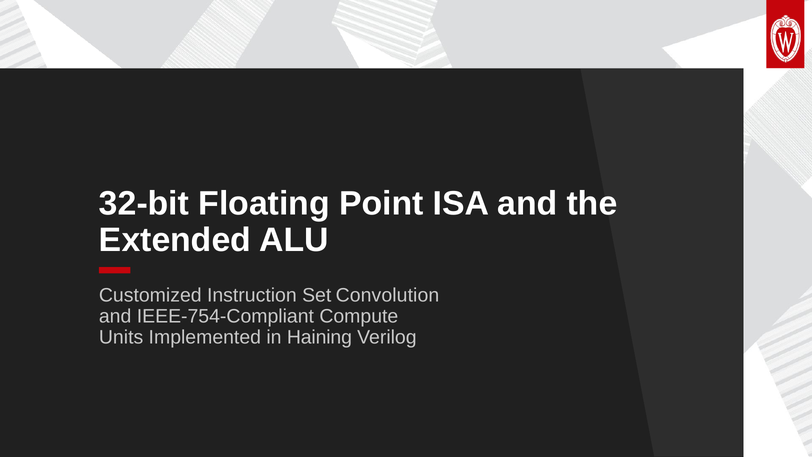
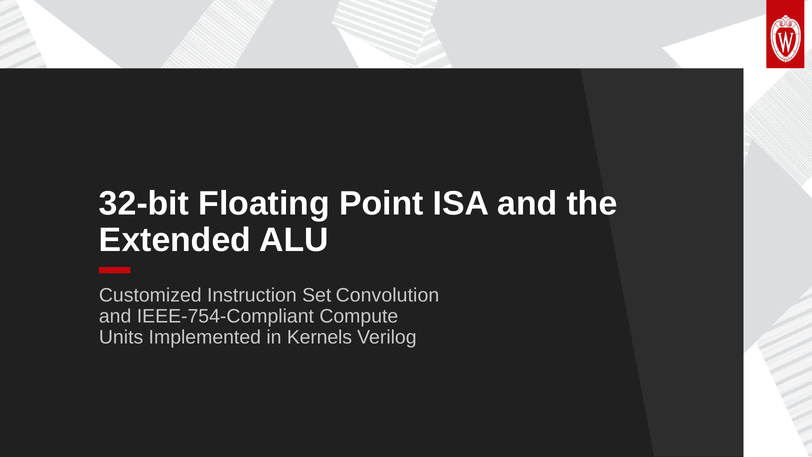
Haining: Haining -> Kernels
